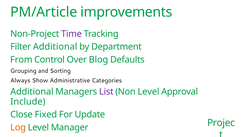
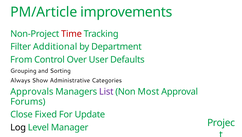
Time colour: purple -> red
Blog: Blog -> User
Additional at (32, 91): Additional -> Approvals
Non Level: Level -> Most
Include: Include -> Forums
Log colour: orange -> black
